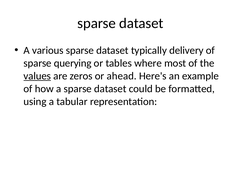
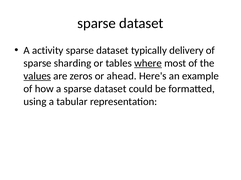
various: various -> activity
querying: querying -> sharding
where underline: none -> present
